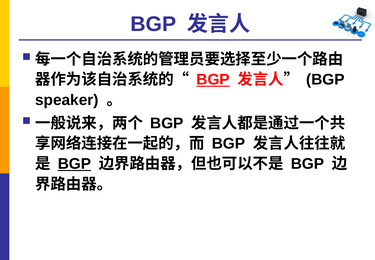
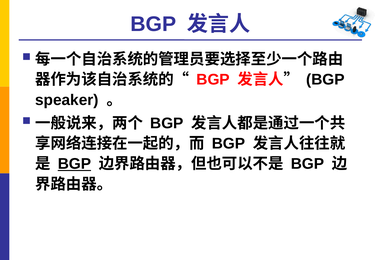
BGP at (213, 79) underline: present -> none
